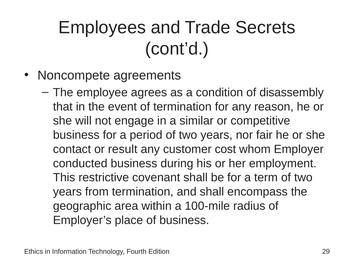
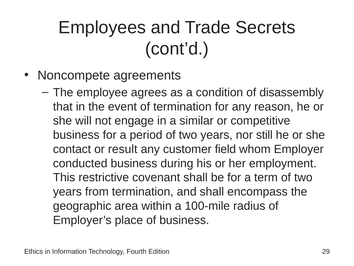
fair: fair -> still
cost: cost -> field
